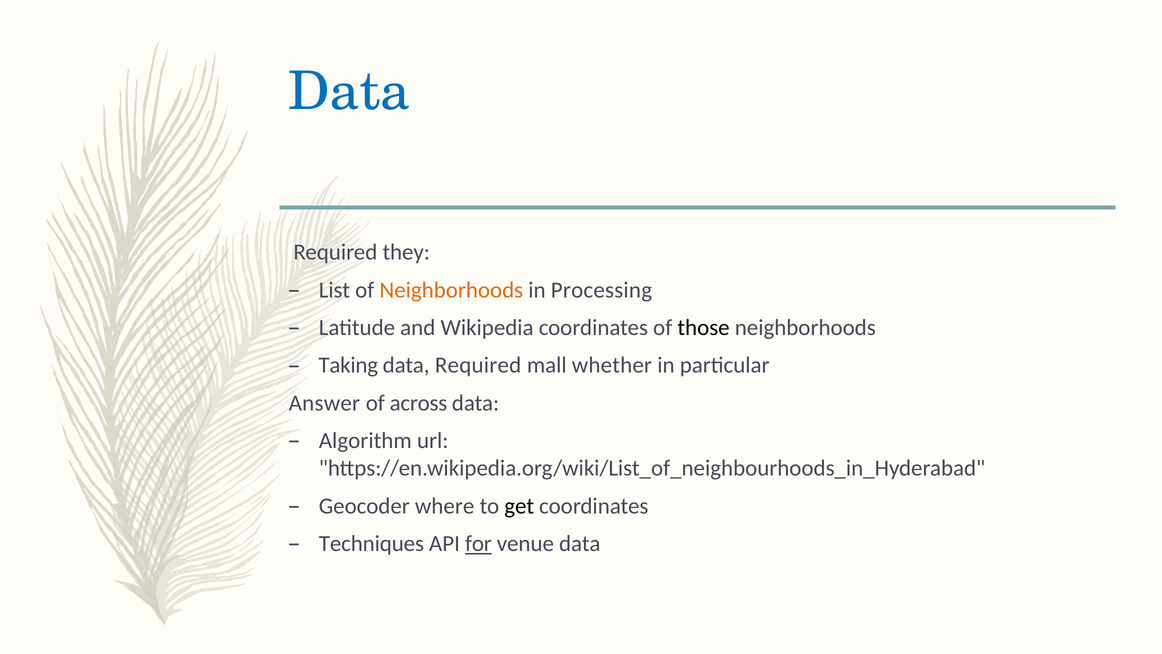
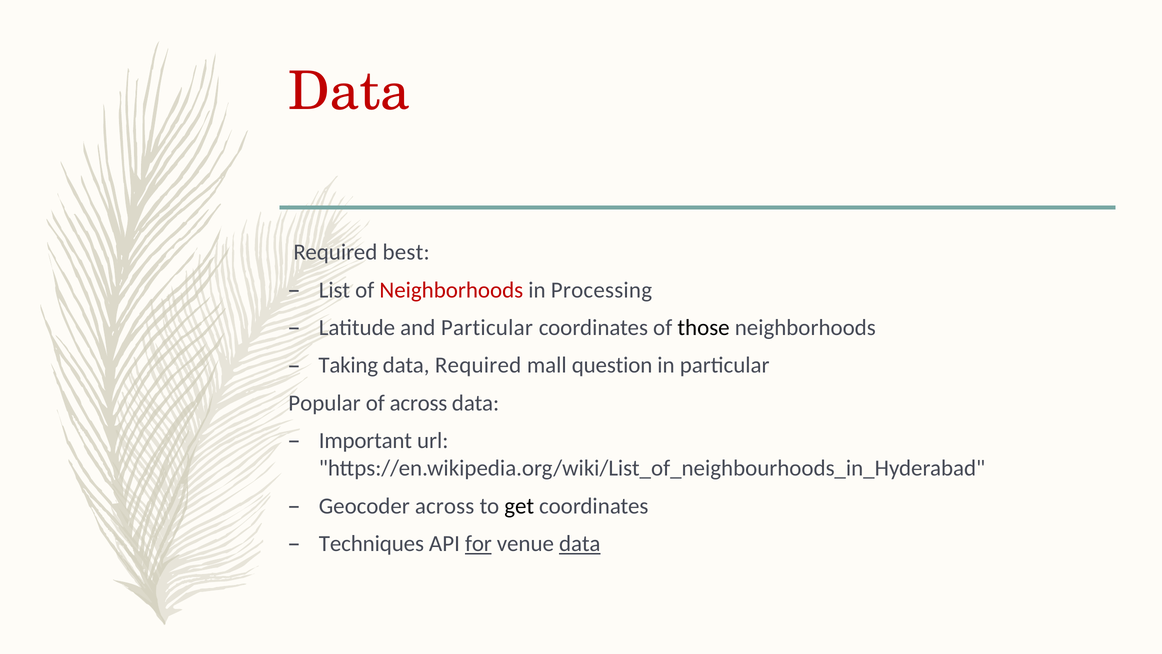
Data at (349, 92) colour: blue -> red
they: they -> best
Neighborhoods at (451, 290) colour: orange -> red
and Wikipedia: Wikipedia -> Particular
whether: whether -> question
Answer: Answer -> Popular
Algorithm: Algorithm -> Important
Geocoder where: where -> across
data at (580, 543) underline: none -> present
